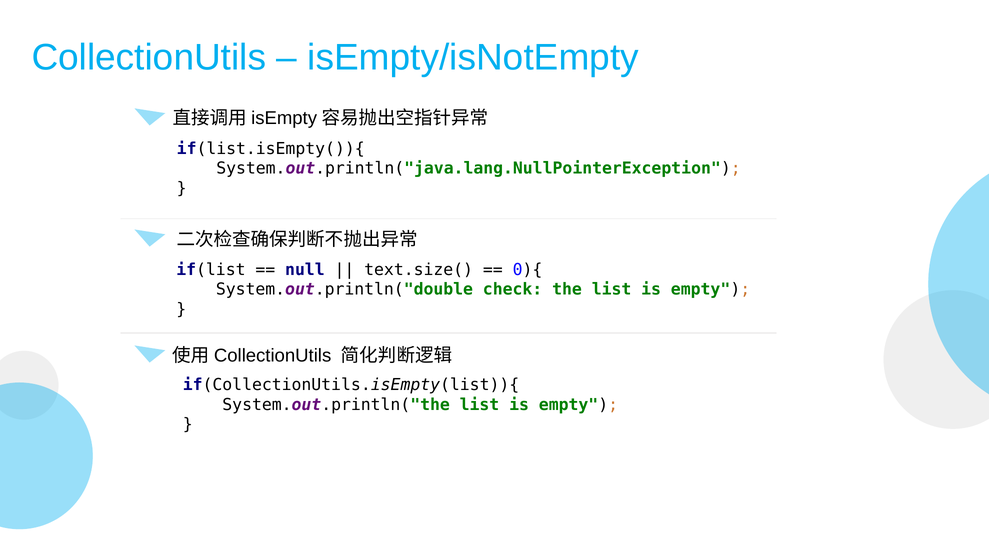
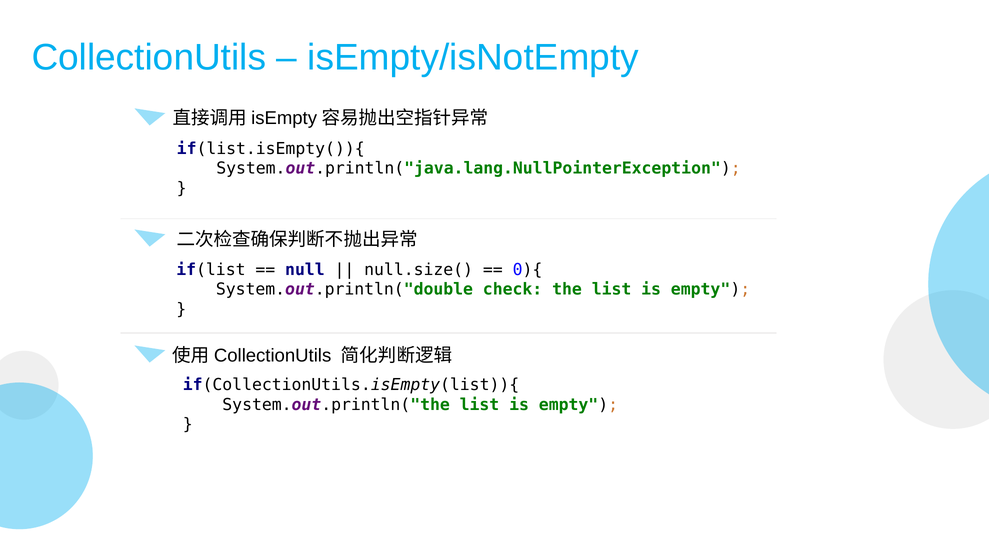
text.size(: text.size( -> null.size(
